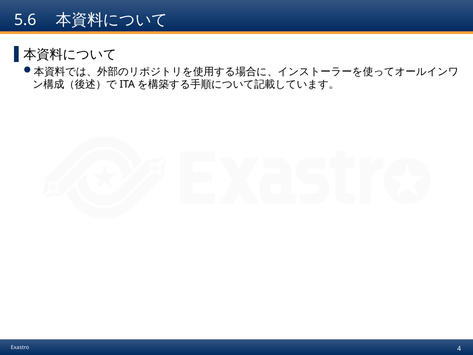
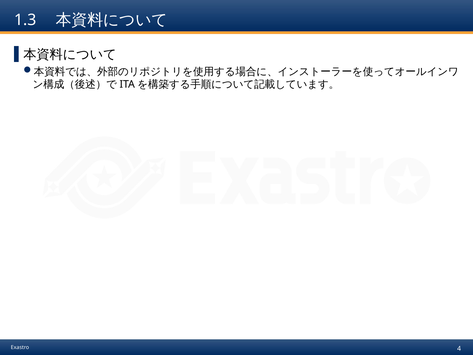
5.6: 5.6 -> 1.3
